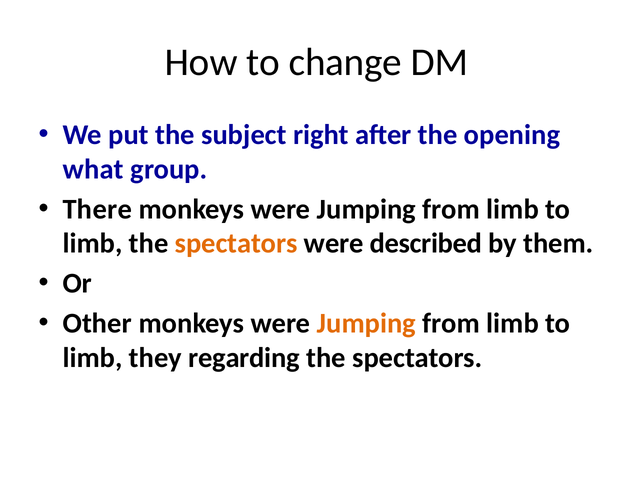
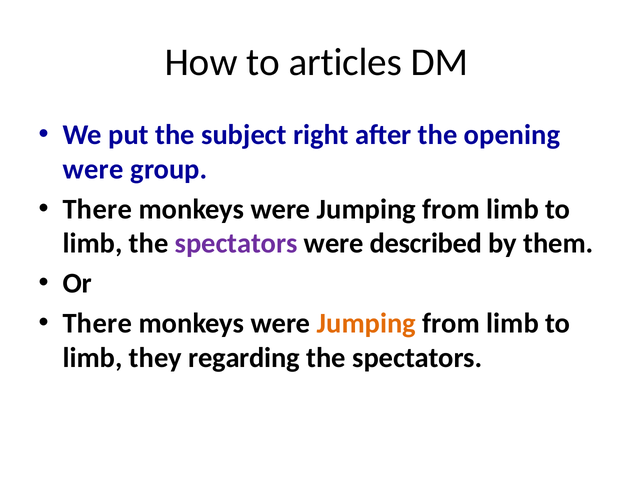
change: change -> articles
what at (93, 169): what -> were
spectators at (236, 243) colour: orange -> purple
Other at (97, 323): Other -> There
